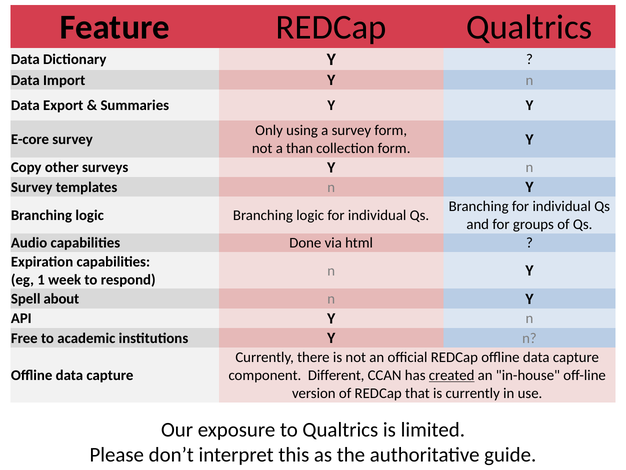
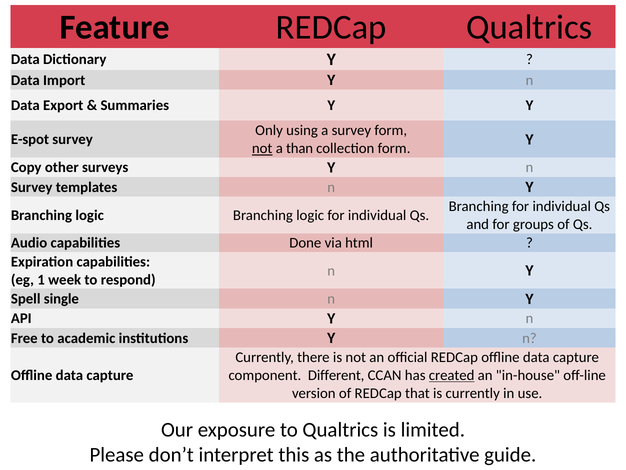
E-core: E-core -> E-spot
not at (262, 148) underline: none -> present
about: about -> single
